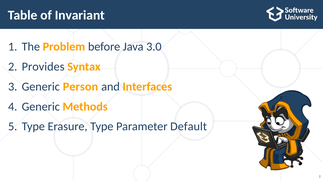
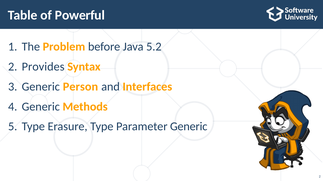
Invariant: Invariant -> Powerful
3.0: 3.0 -> 5.2
Parameter Default: Default -> Generic
